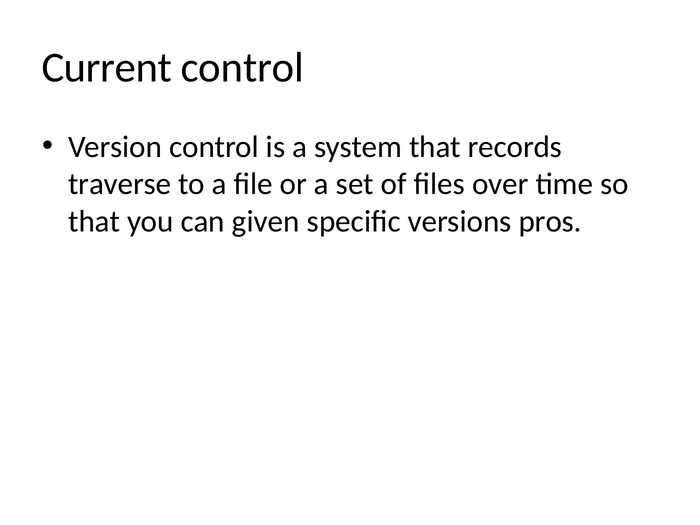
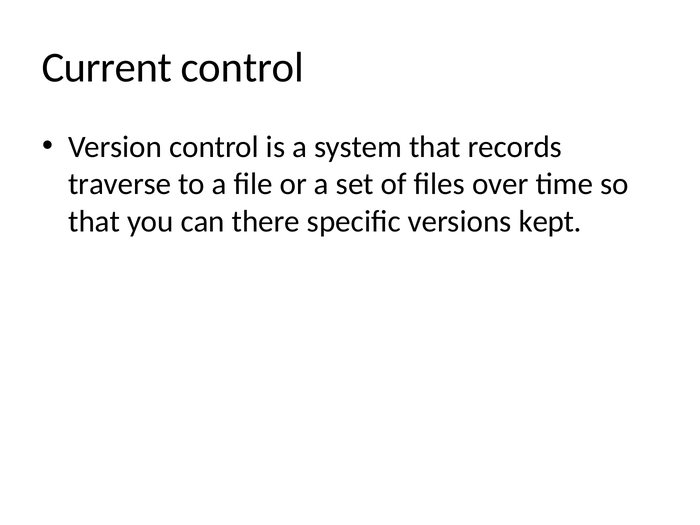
given: given -> there
pros: pros -> kept
